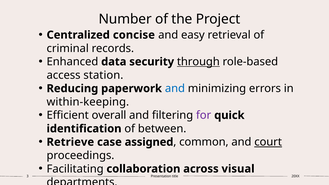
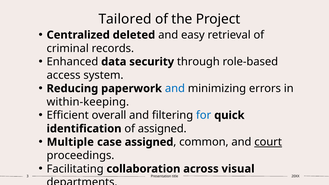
Number: Number -> Tailored
concise: concise -> deleted
through underline: present -> none
station: station -> system
for at (204, 115) colour: purple -> blue
of between: between -> assigned
Retrieve: Retrieve -> Multiple
